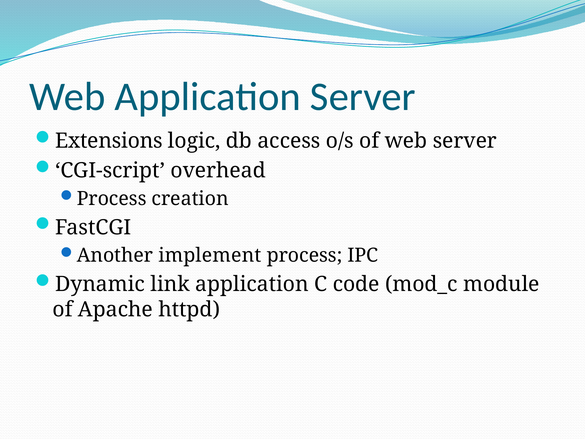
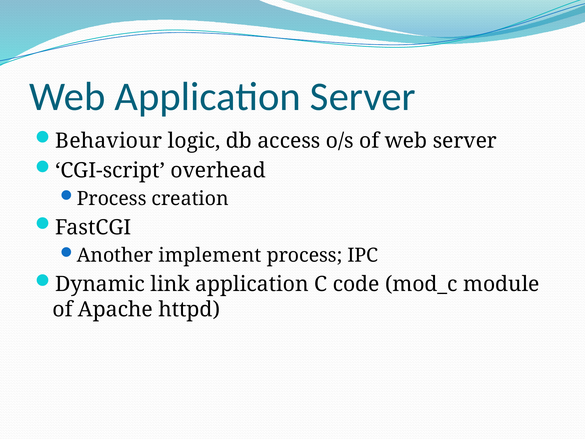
Extensions: Extensions -> Behaviour
